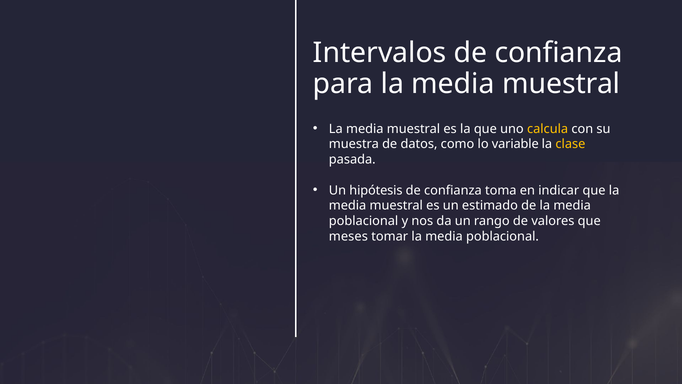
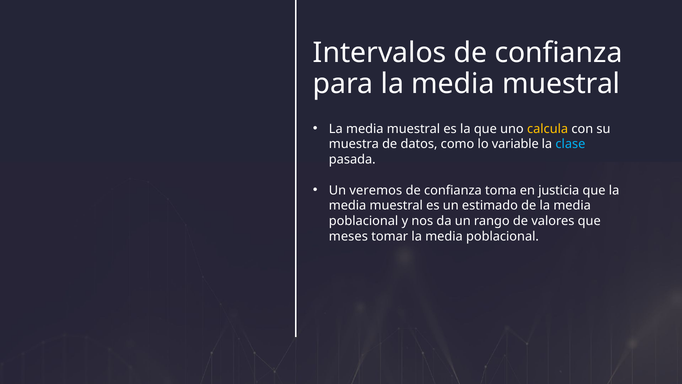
clase colour: yellow -> light blue
hipótesis: hipótesis -> veremos
indicar: indicar -> justicia
